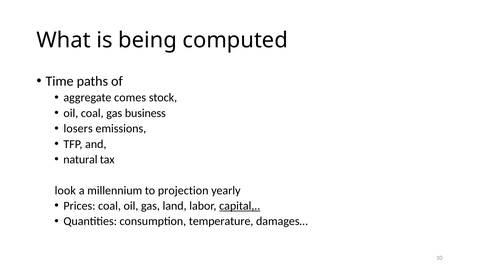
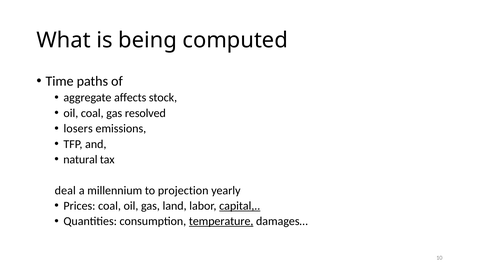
comes: comes -> affects
business: business -> resolved
look: look -> deal
temperature underline: none -> present
